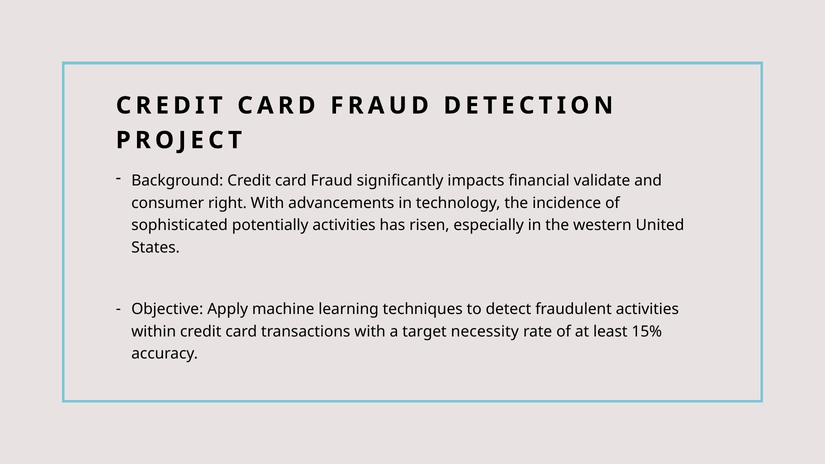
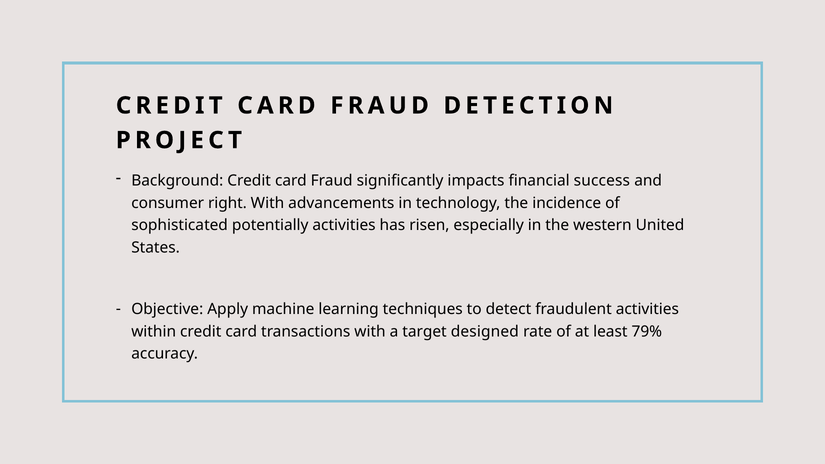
validate: validate -> success
necessity: necessity -> designed
15%: 15% -> 79%
